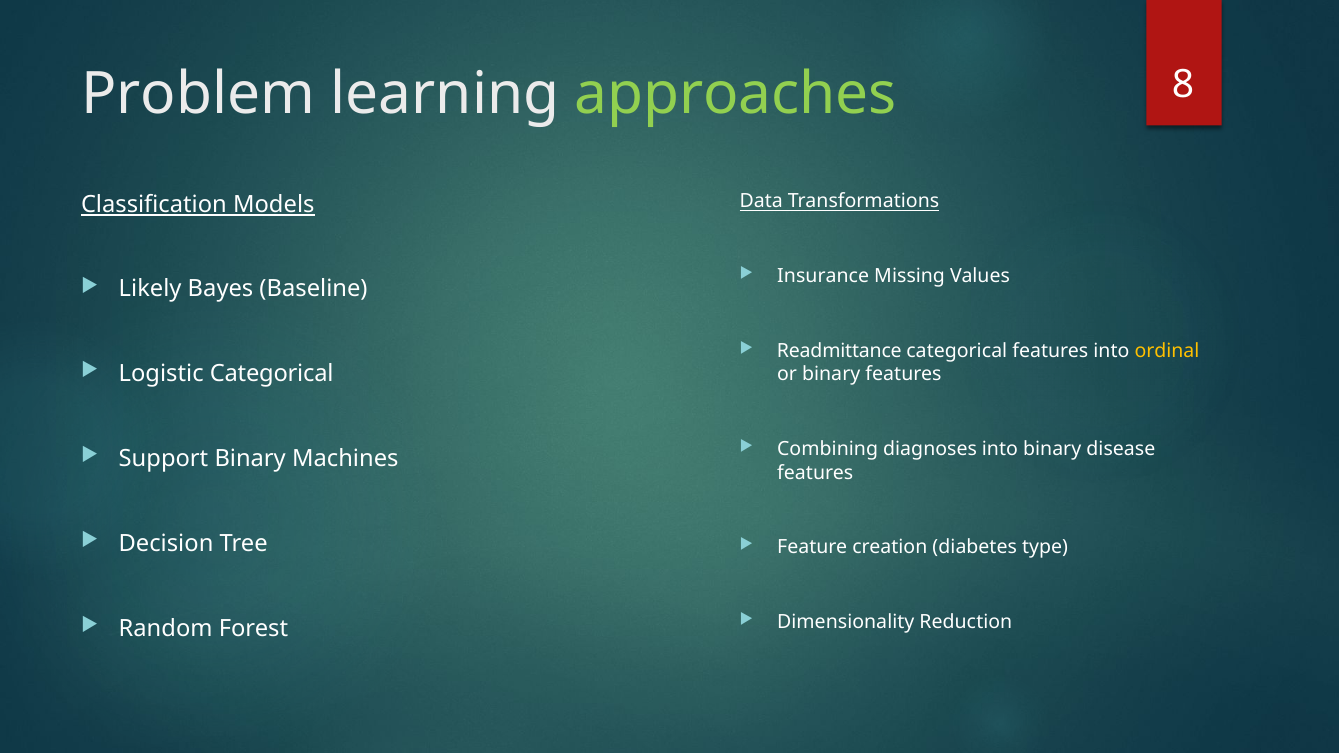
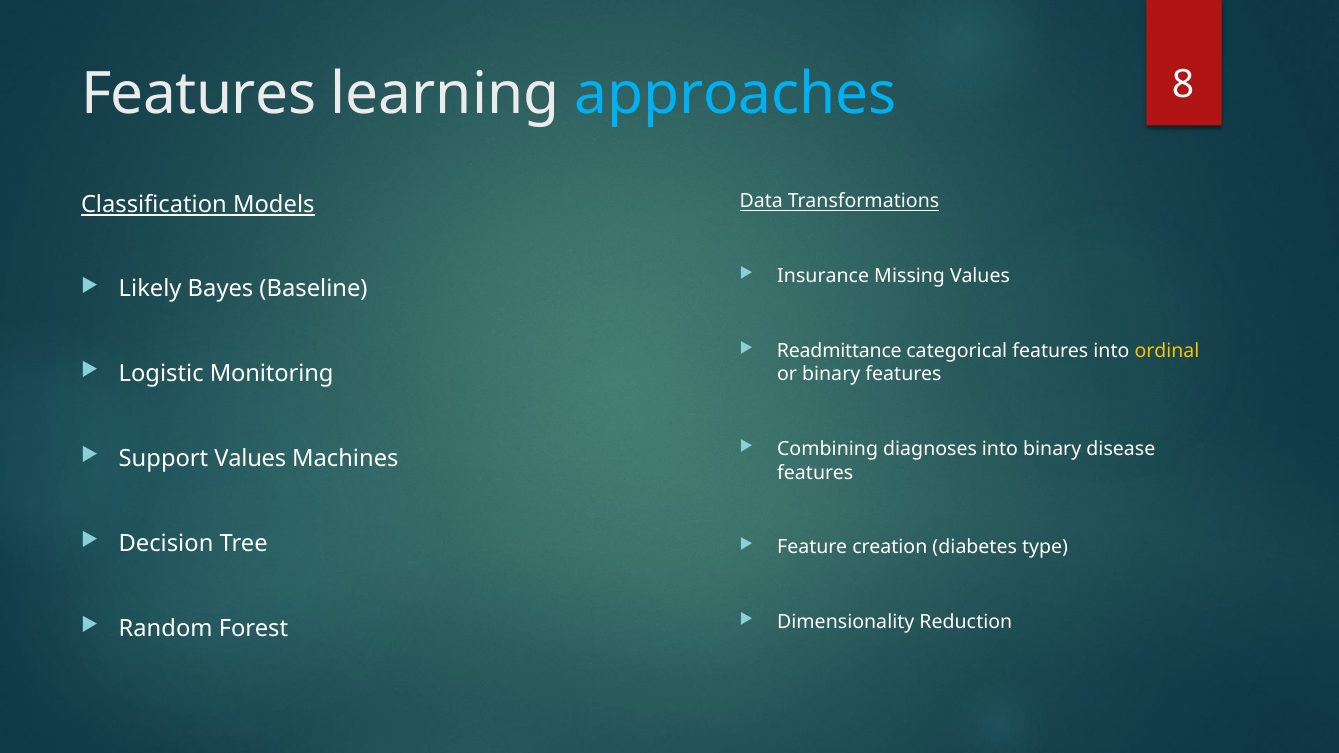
Problem at (198, 94): Problem -> Features
approaches colour: light green -> light blue
Logistic Categorical: Categorical -> Monitoring
Support Binary: Binary -> Values
